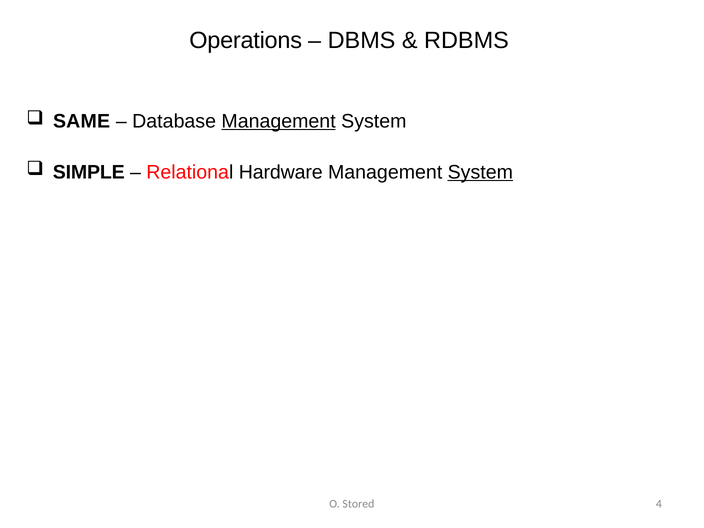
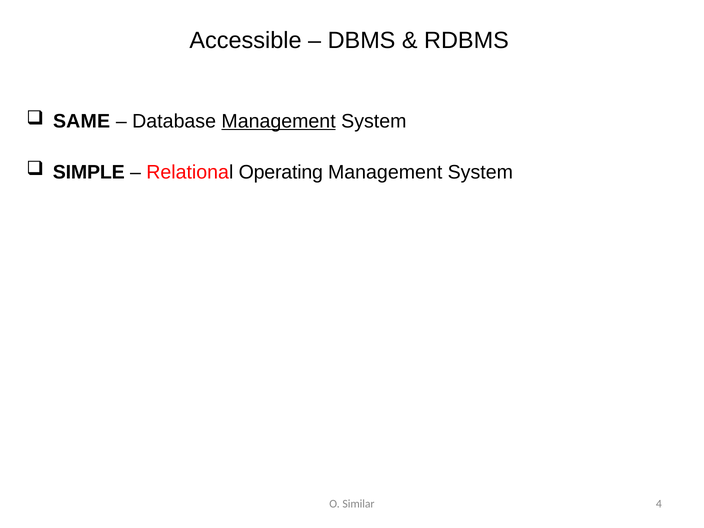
Operations: Operations -> Accessible
Hardware: Hardware -> Operating
System at (480, 172) underline: present -> none
Stored: Stored -> Similar
